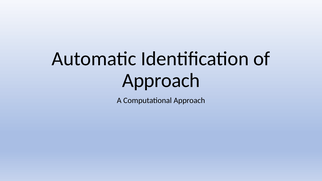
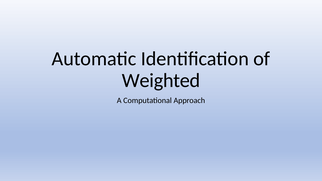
Approach at (161, 80): Approach -> Weighted
